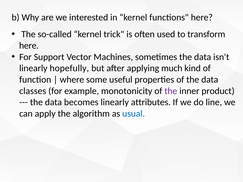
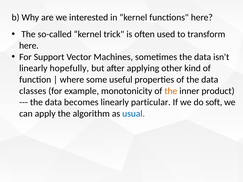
much: much -> other
the at (171, 91) colour: purple -> orange
attributes: attributes -> particular
line: line -> soft
